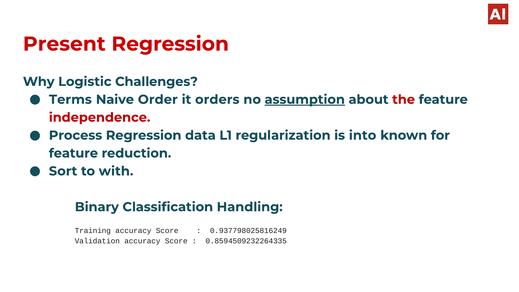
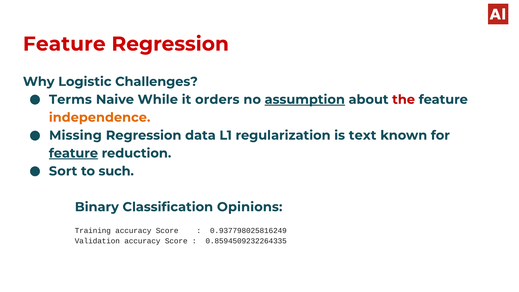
Present at (64, 44): Present -> Feature
Order: Order -> While
independence colour: red -> orange
Process: Process -> Missing
into: into -> text
feature at (73, 153) underline: none -> present
with: with -> such
Handling: Handling -> Opinions
